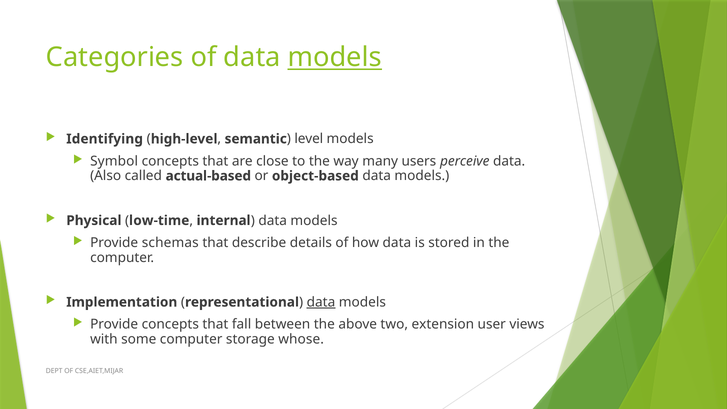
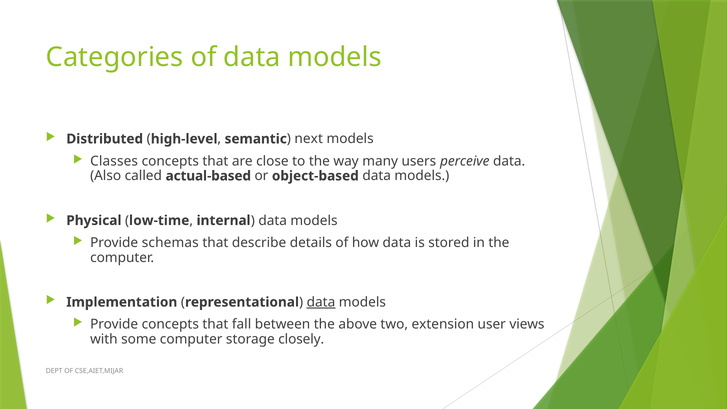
models at (335, 57) underline: present -> none
Identifying: Identifying -> Distributed
level: level -> next
Symbol: Symbol -> Classes
whose: whose -> closely
